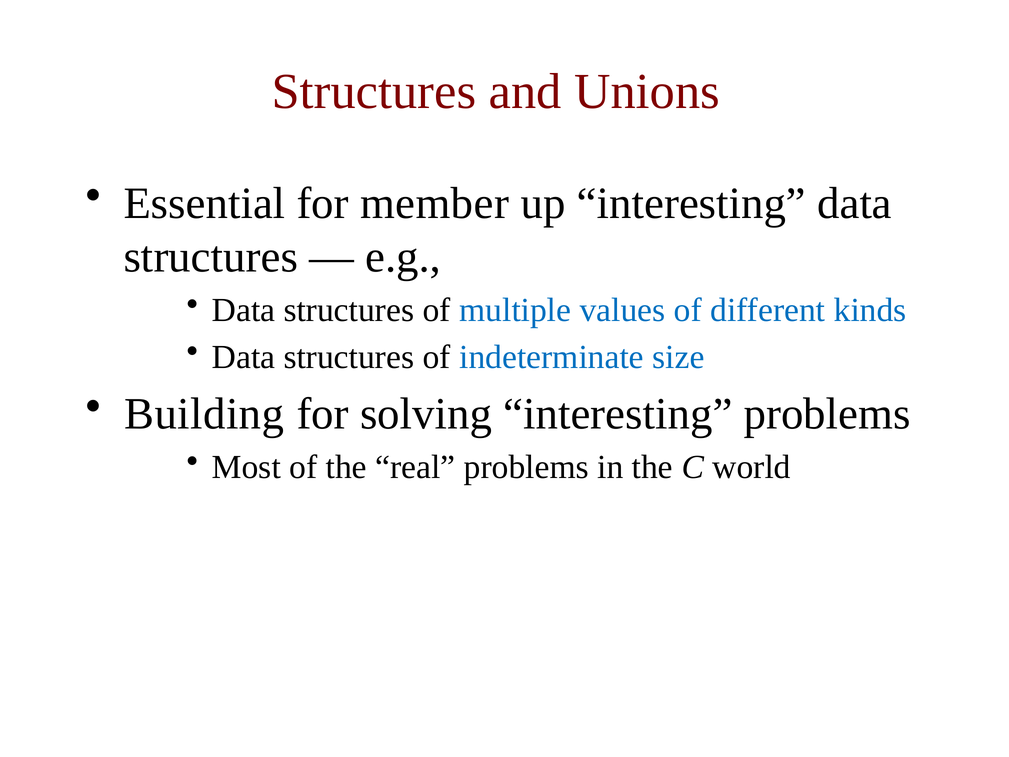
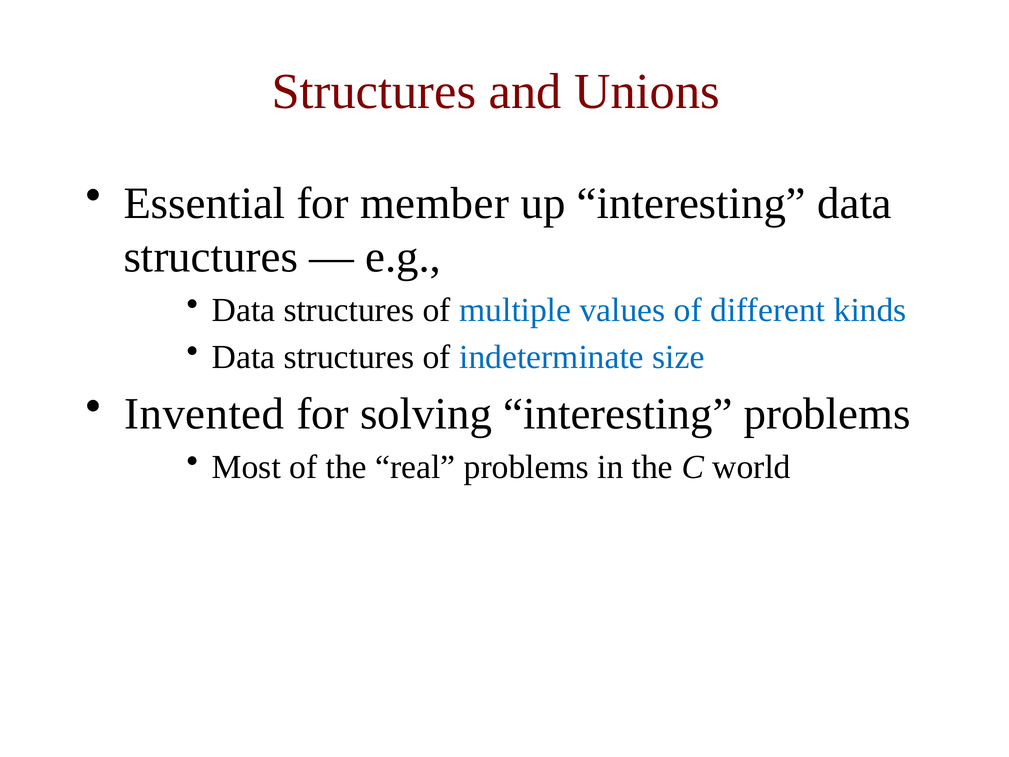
Building: Building -> Invented
